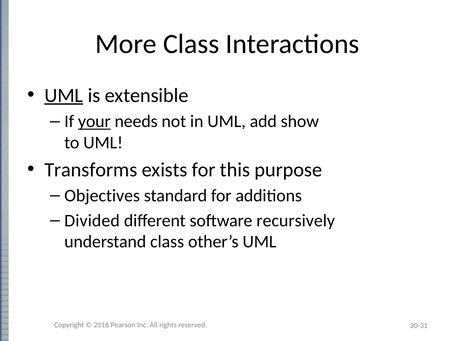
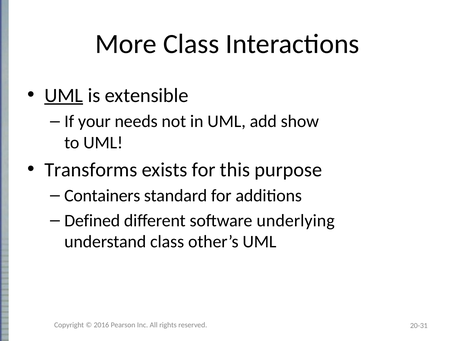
your underline: present -> none
Objectives: Objectives -> Containers
Divided: Divided -> Defined
recursively: recursively -> underlying
